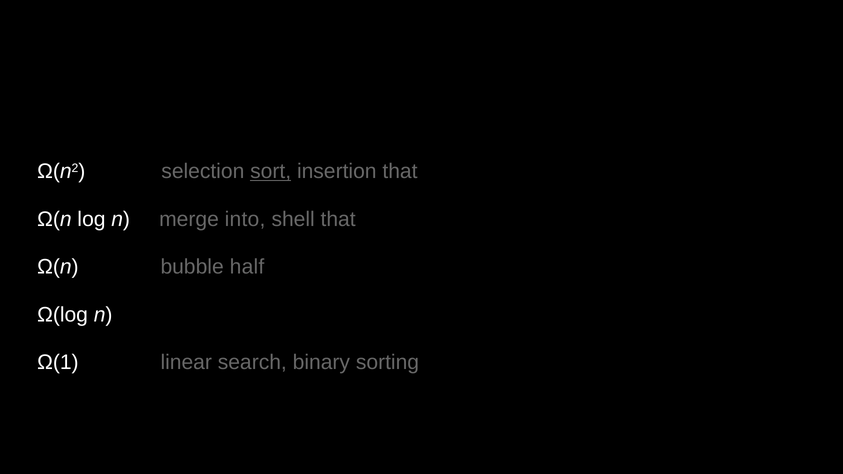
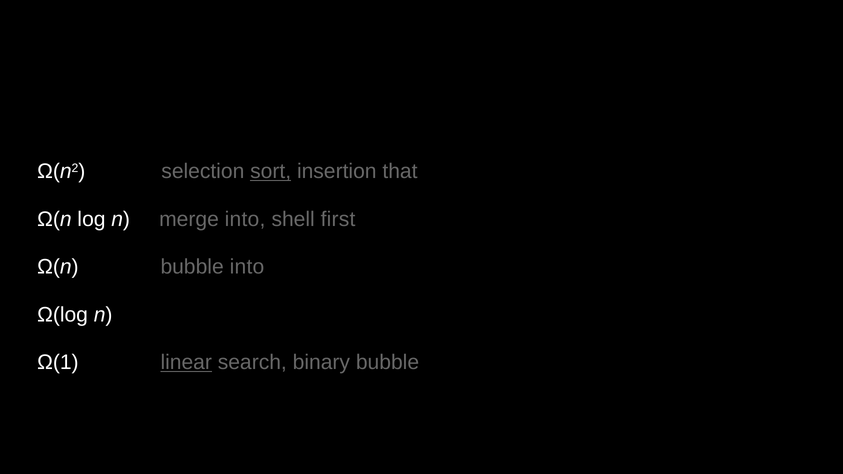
shell that: that -> first
bubble half: half -> into
linear underline: none -> present
binary sorting: sorting -> bubble
